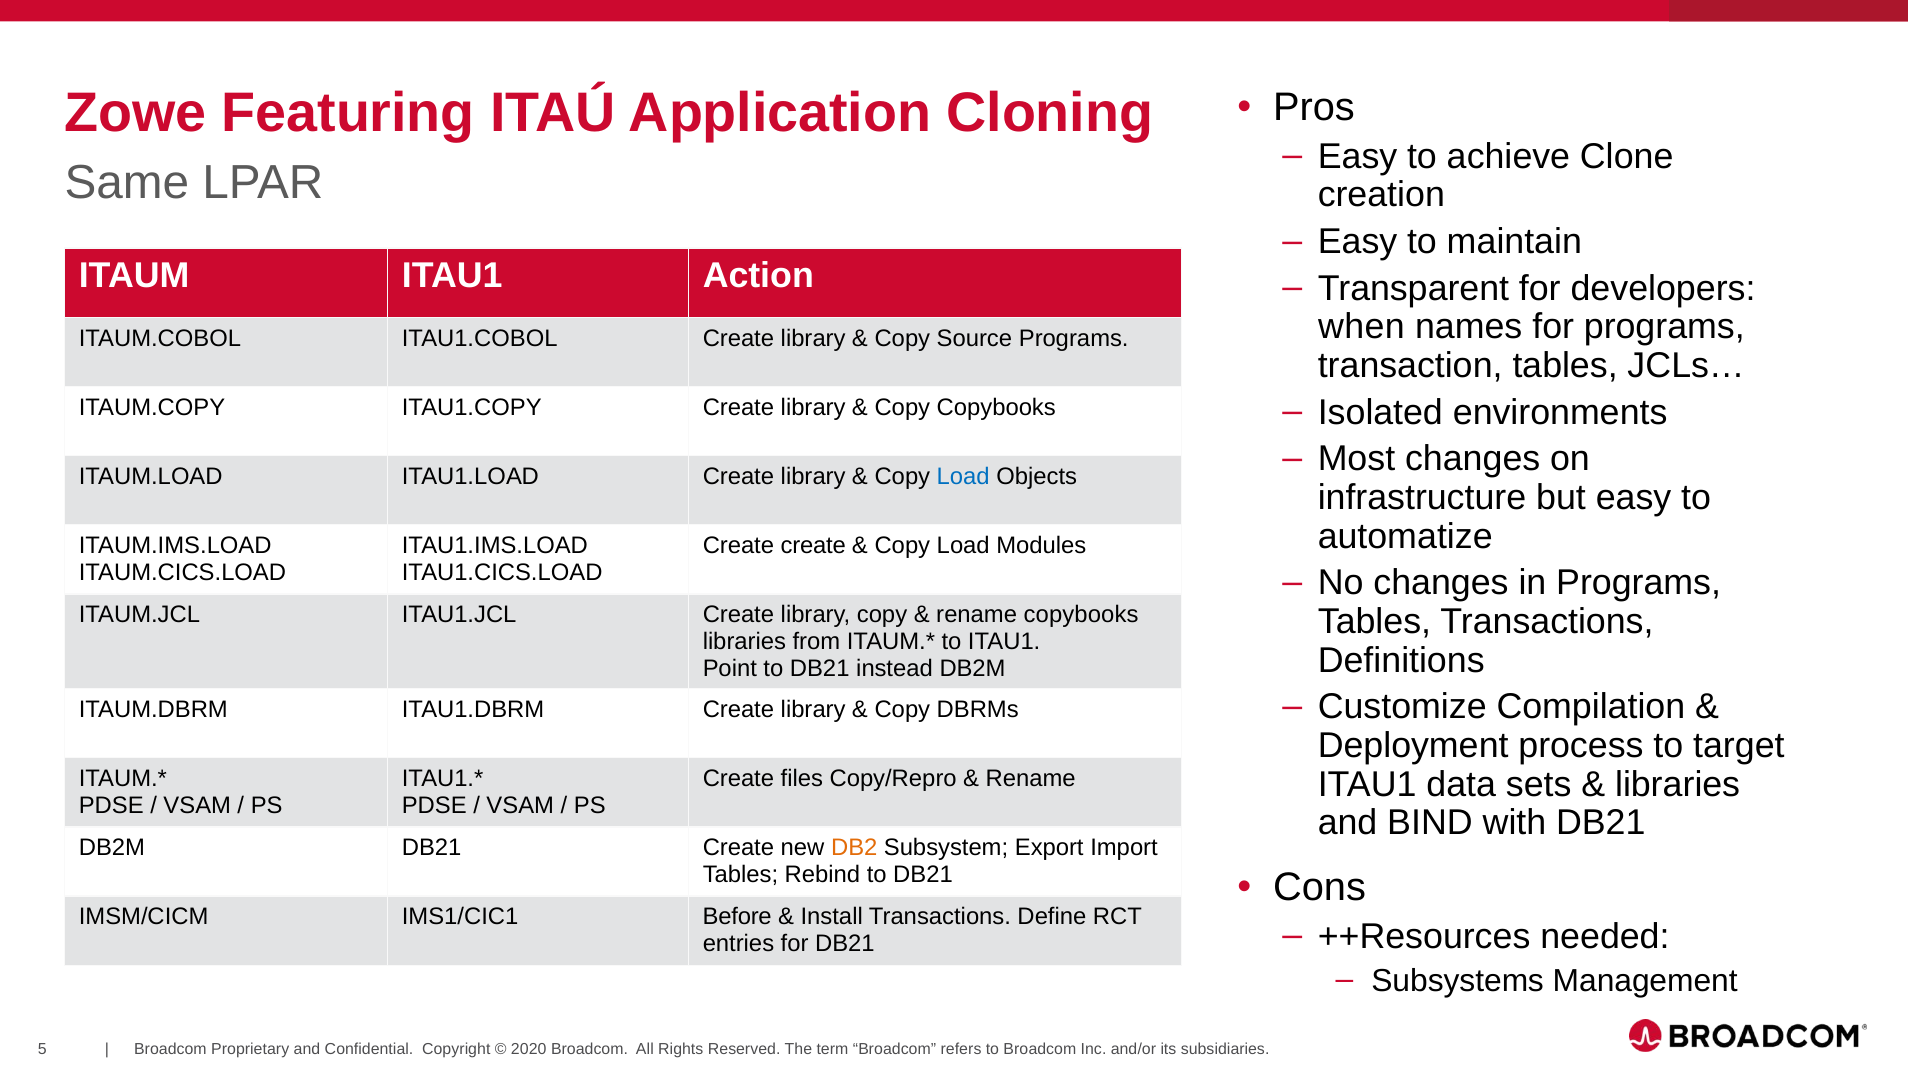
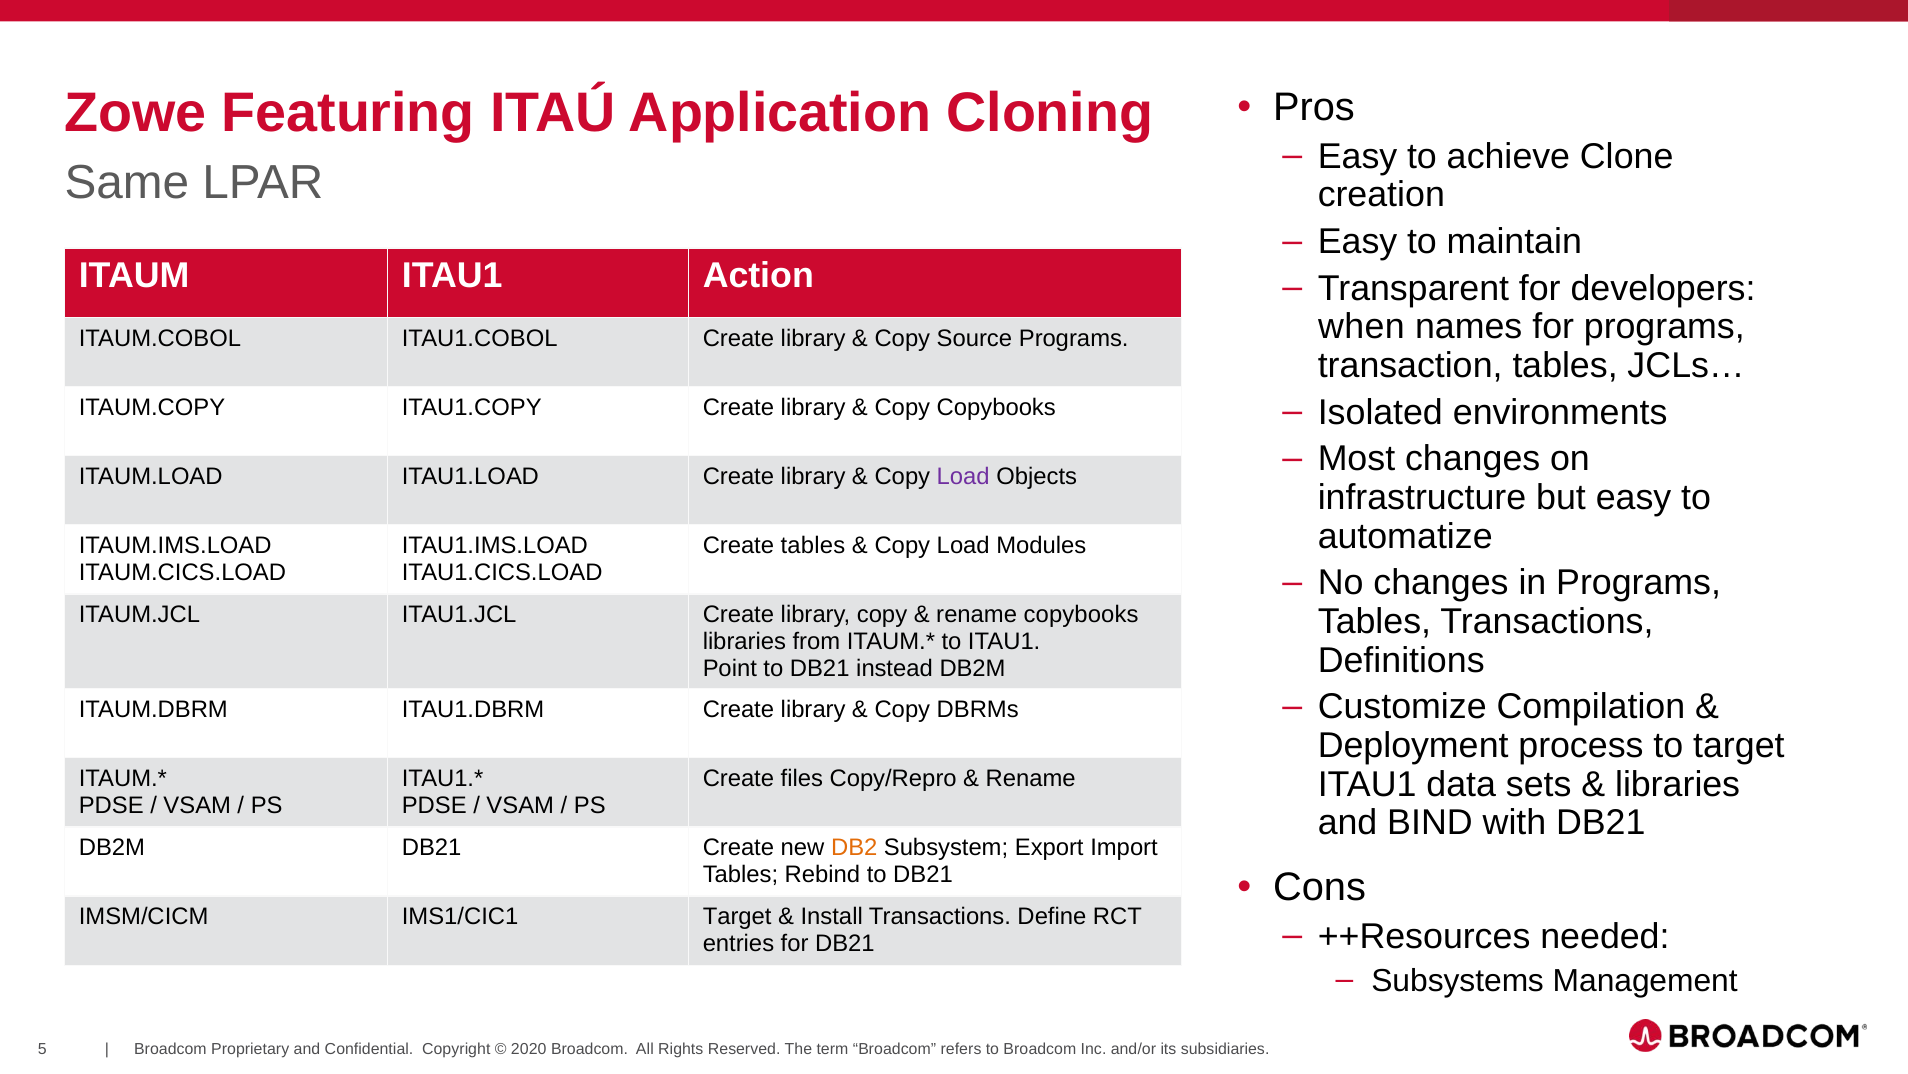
Load at (963, 476) colour: blue -> purple
Create create: create -> tables
IMS1/CIC1 Before: Before -> Target
